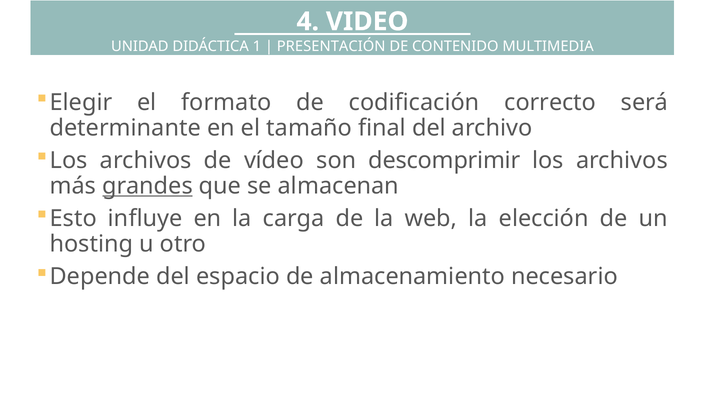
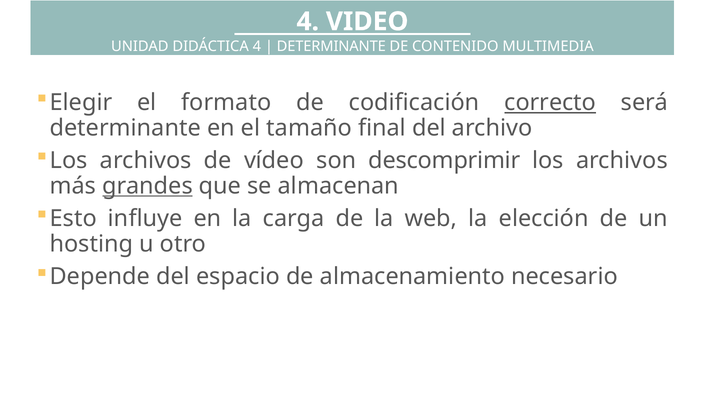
DIDÁCTICA 1: 1 -> 4
PRESENTACIÓN at (331, 47): PRESENTACIÓN -> DETERMINANTE
correcto underline: none -> present
